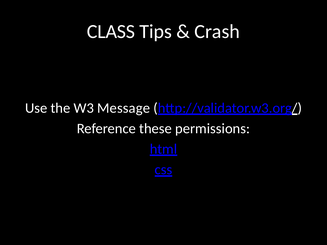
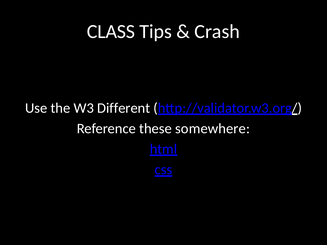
Message: Message -> Different
permissions: permissions -> somewhere
